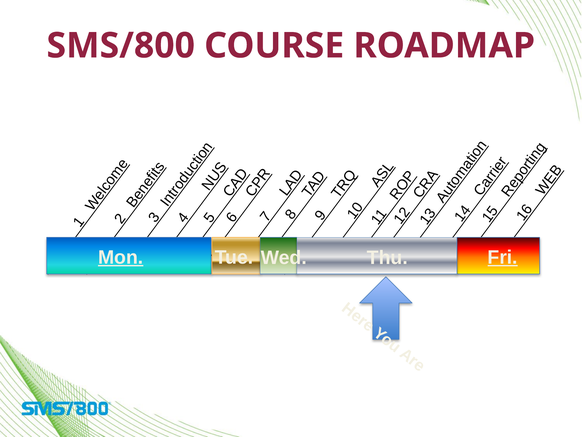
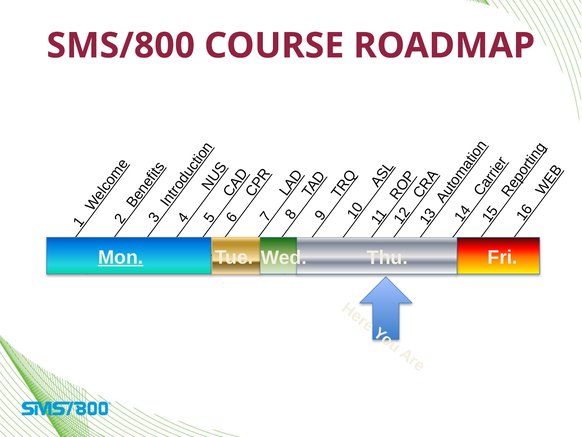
Fri underline: present -> none
